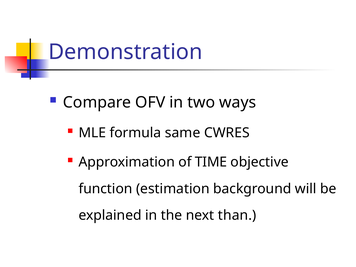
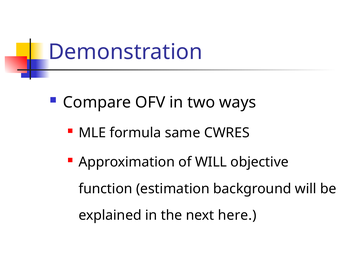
of TIME: TIME -> WILL
than: than -> here
